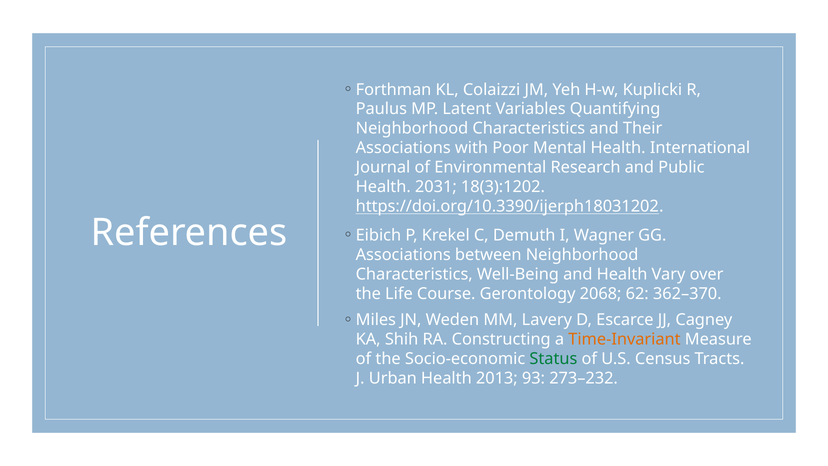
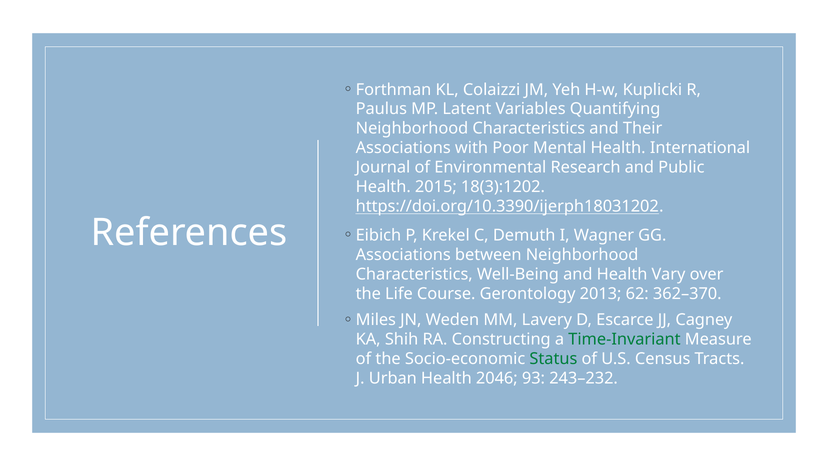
2031: 2031 -> 2015
2068: 2068 -> 2013
Time-Invariant colour: orange -> green
2013: 2013 -> 2046
273–232: 273–232 -> 243–232
